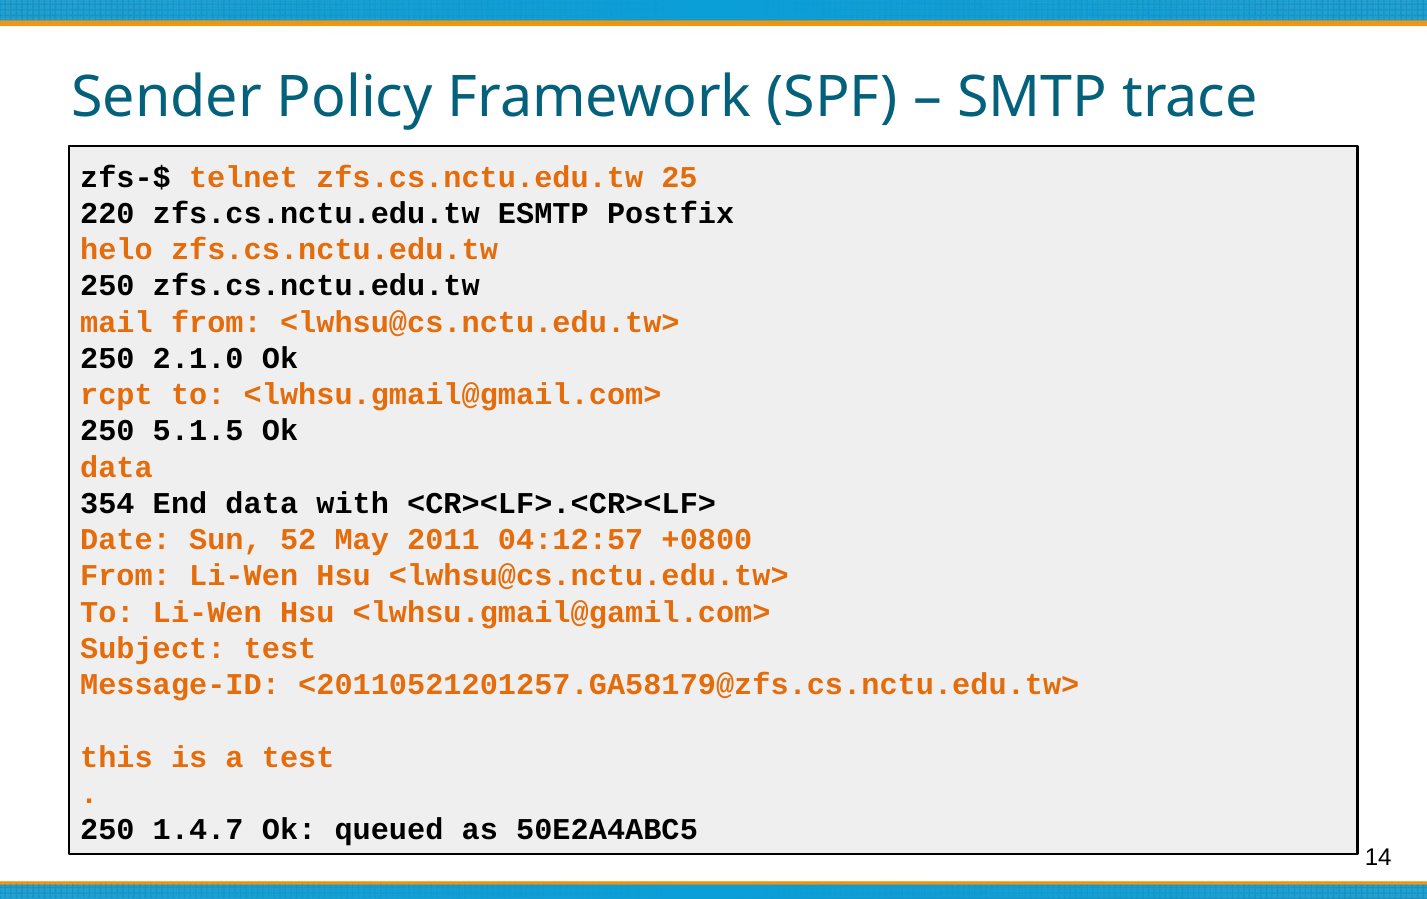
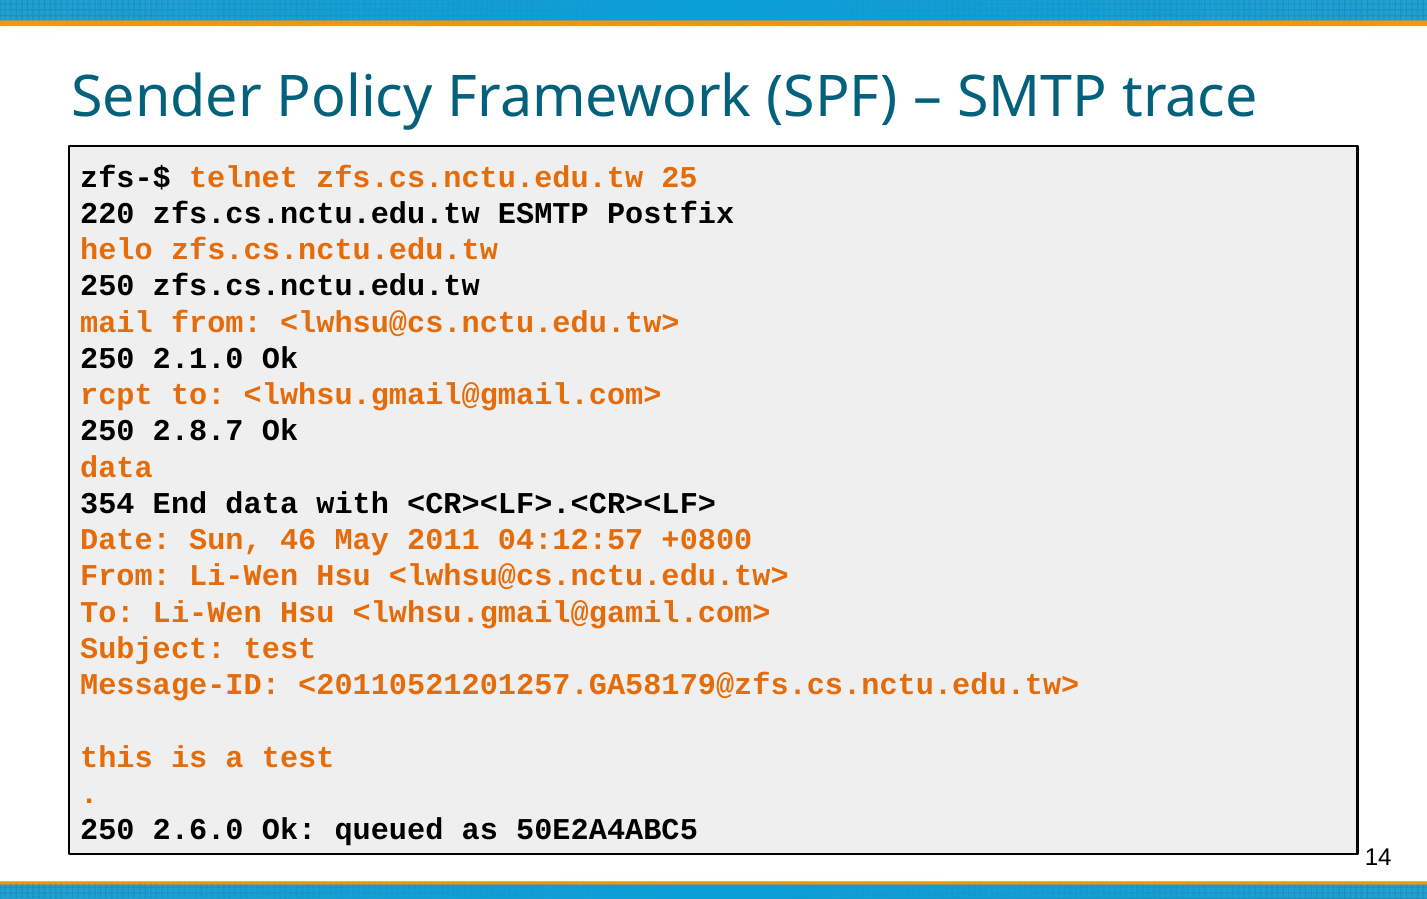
5.1.5: 5.1.5 -> 2.8.7
52: 52 -> 46
1.4.7: 1.4.7 -> 2.6.0
